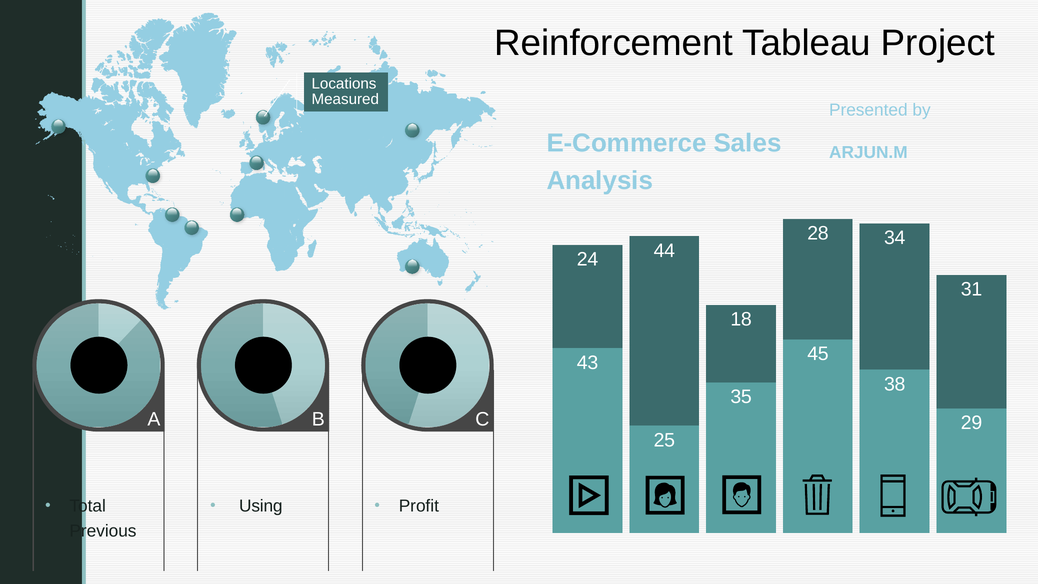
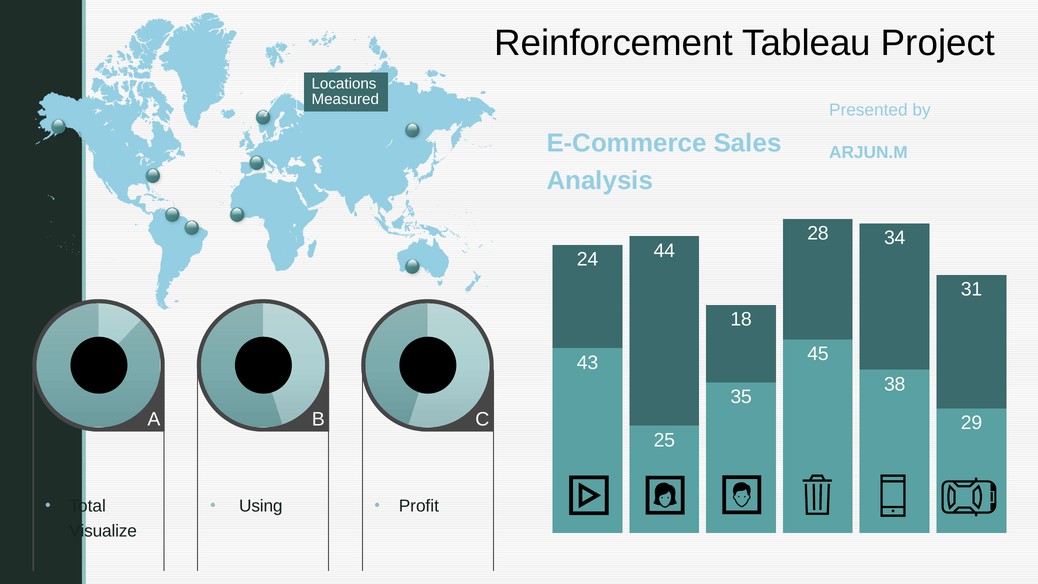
Previous: Previous -> Visualize
